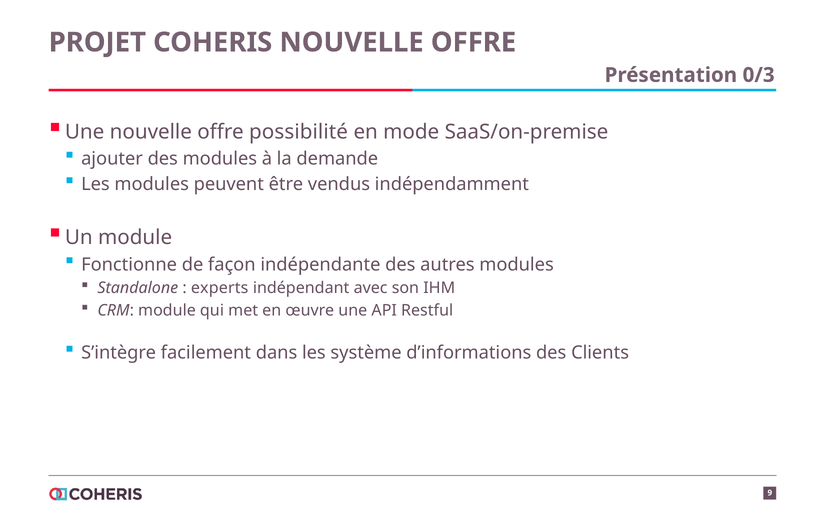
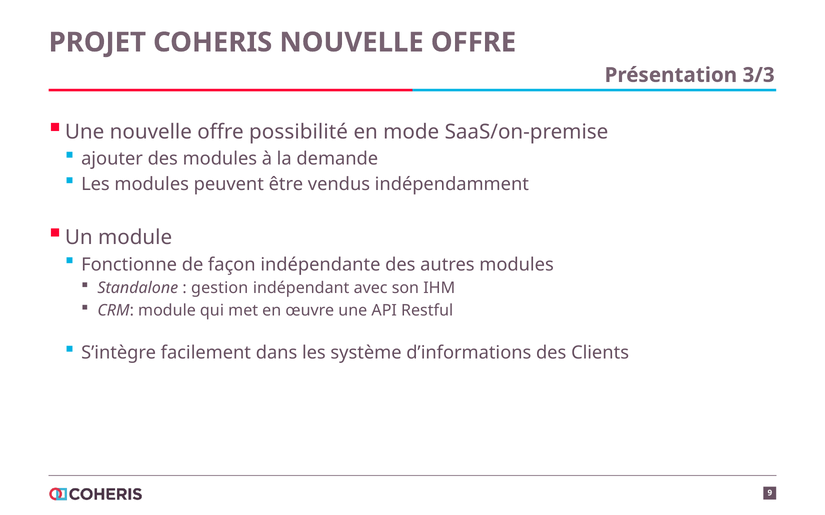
0/3: 0/3 -> 3/3
experts: experts -> gestion
